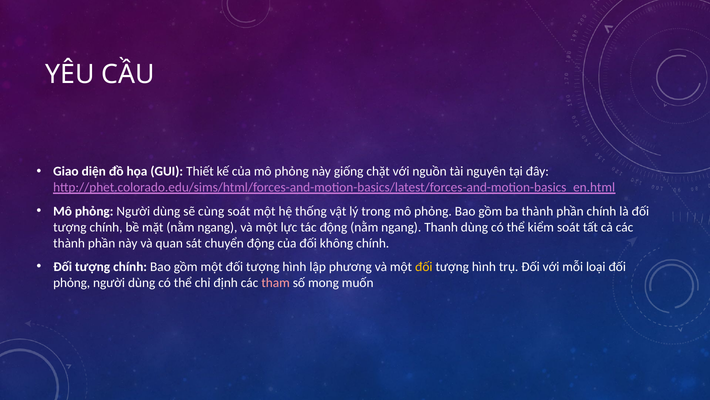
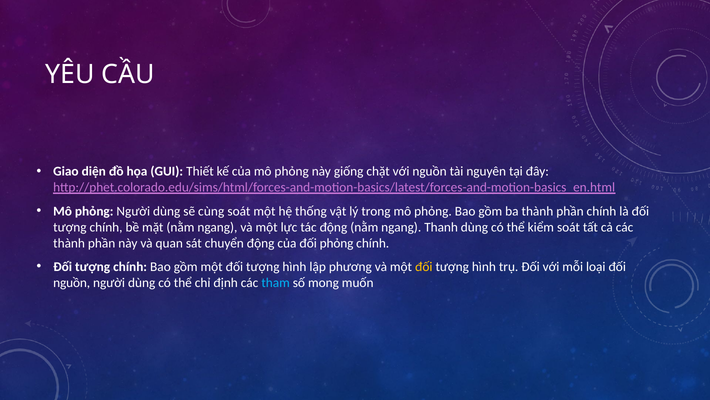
đối không: không -> phỏng
phỏng at (72, 282): phỏng -> nguồn
tham colour: pink -> light blue
